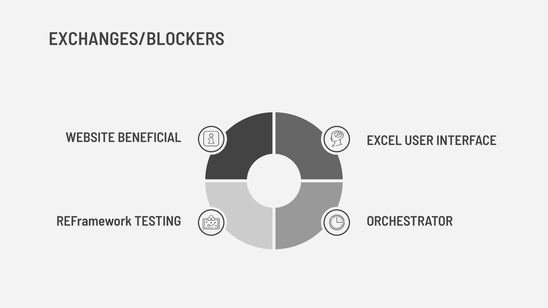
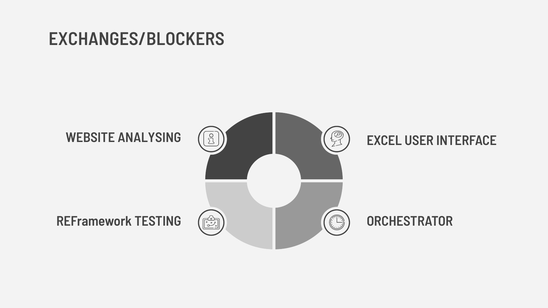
BENEFICIAL: BENEFICIAL -> ANALYSING
